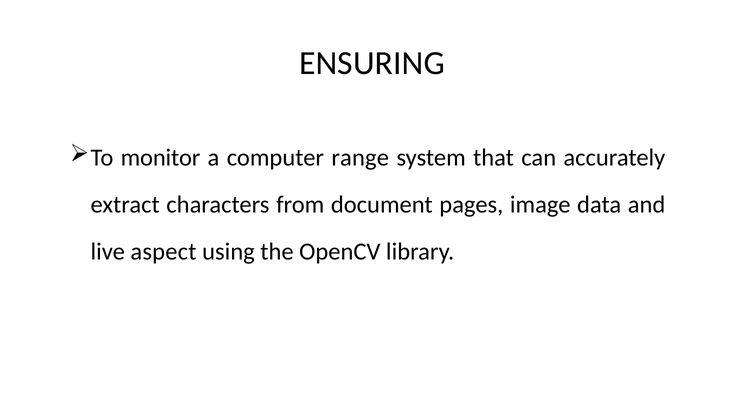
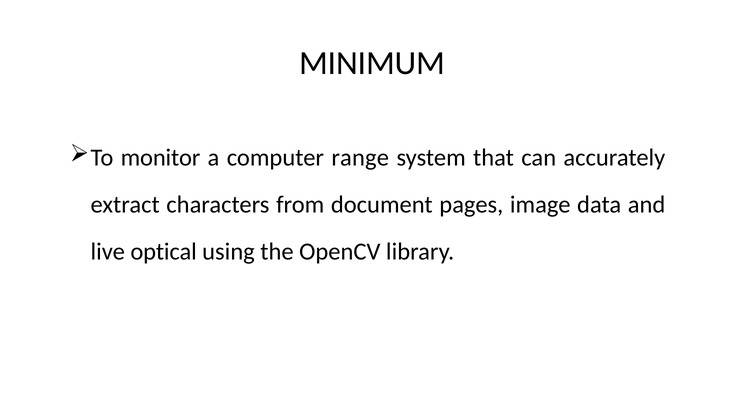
ENSURING: ENSURING -> MINIMUM
aspect: aspect -> optical
